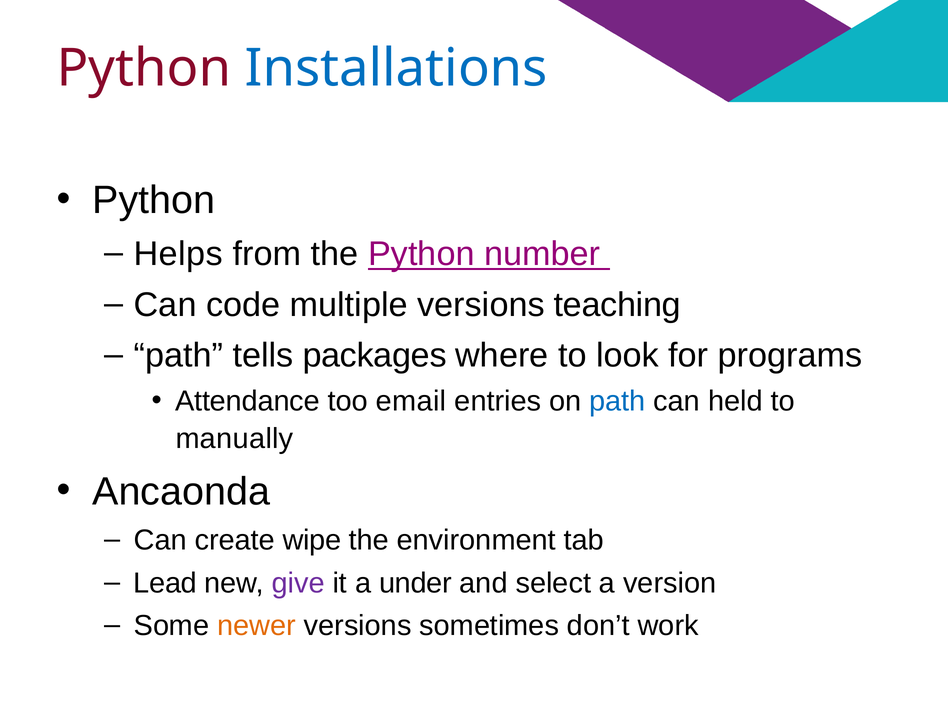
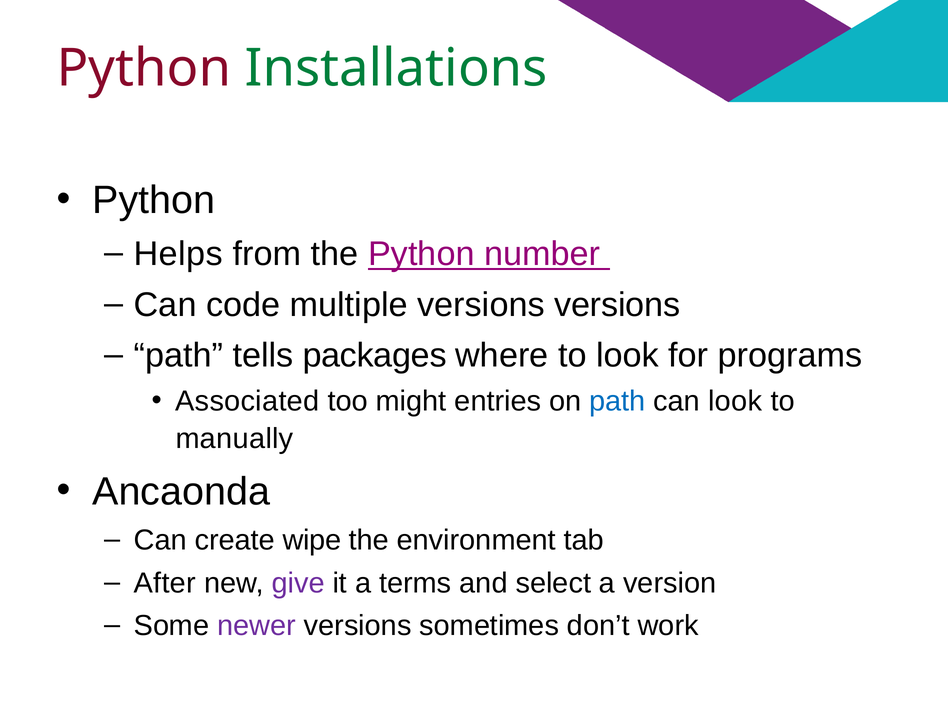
Installations colour: blue -> green
versions teaching: teaching -> versions
Attendance: Attendance -> Associated
email: email -> might
can held: held -> look
Lead: Lead -> After
under: under -> terms
newer colour: orange -> purple
